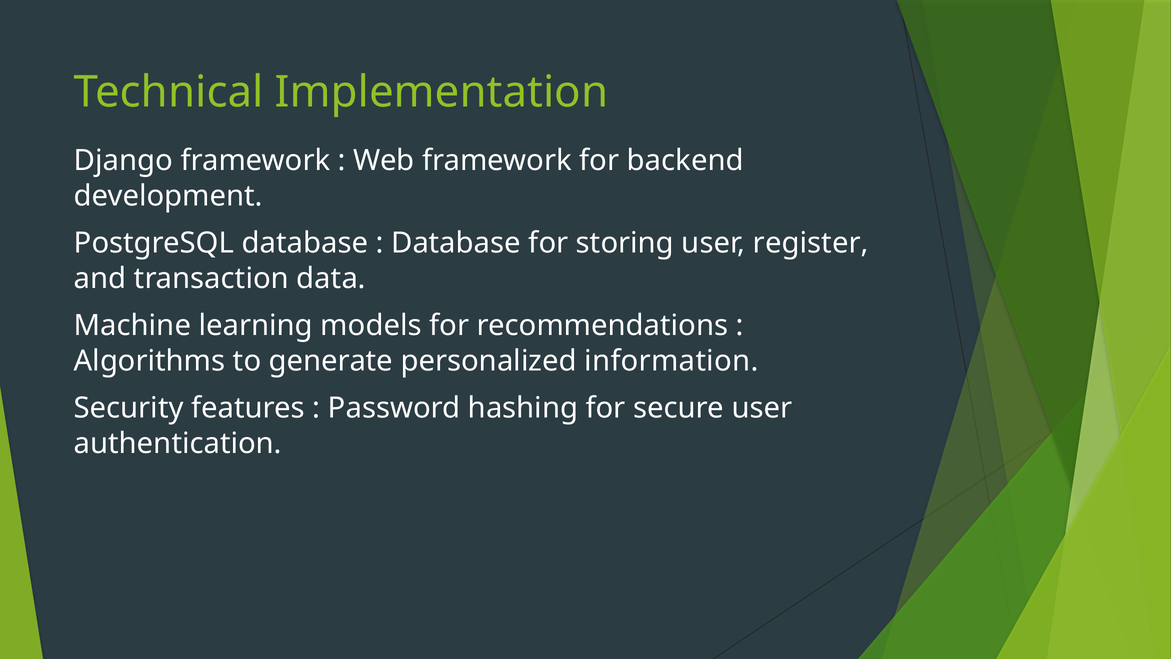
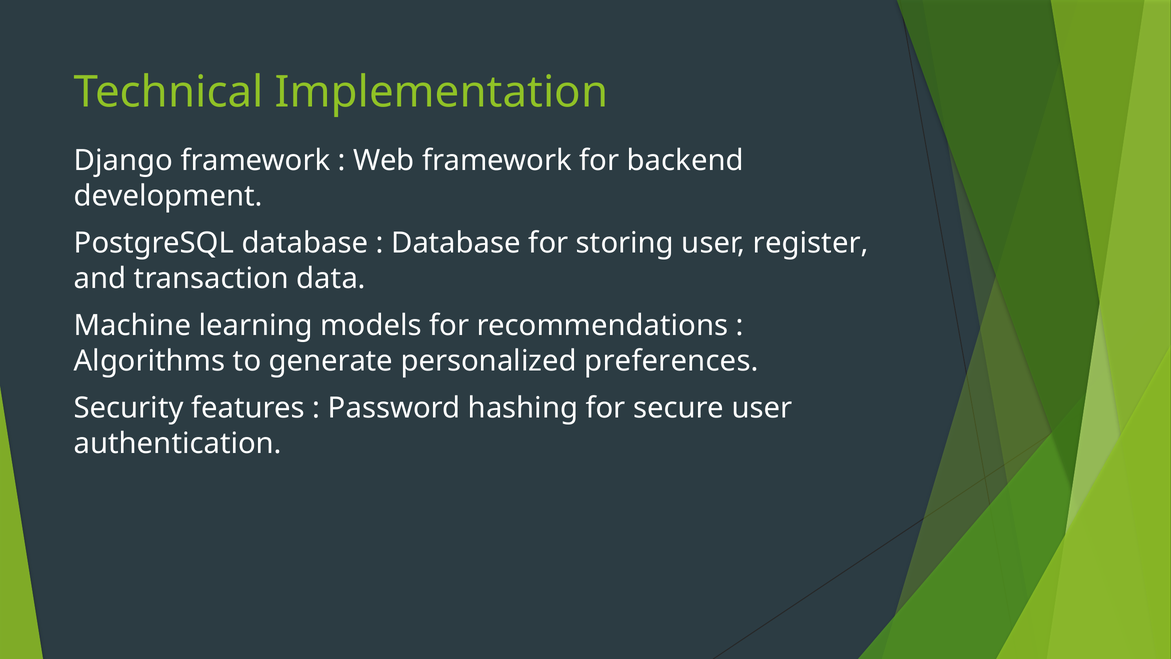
information: information -> preferences
